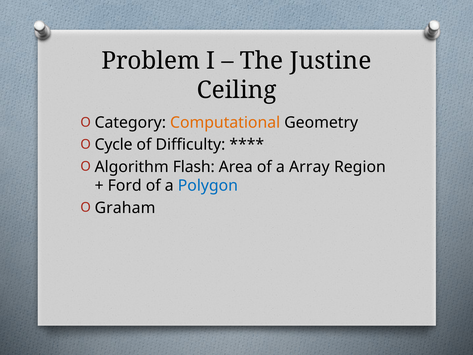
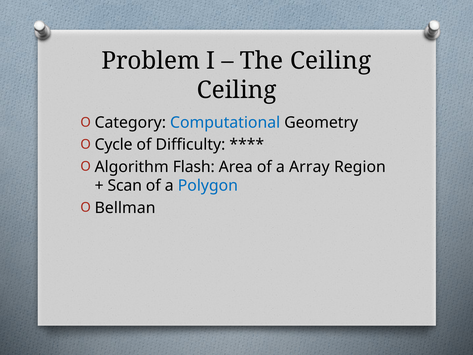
The Justine: Justine -> Ceiling
Computational colour: orange -> blue
Ford: Ford -> Scan
Graham: Graham -> Bellman
